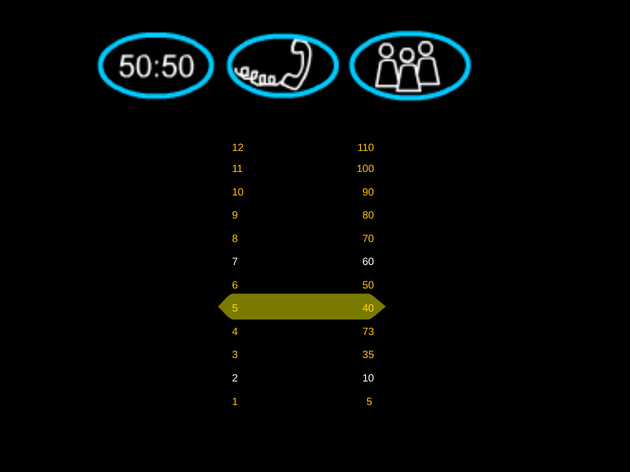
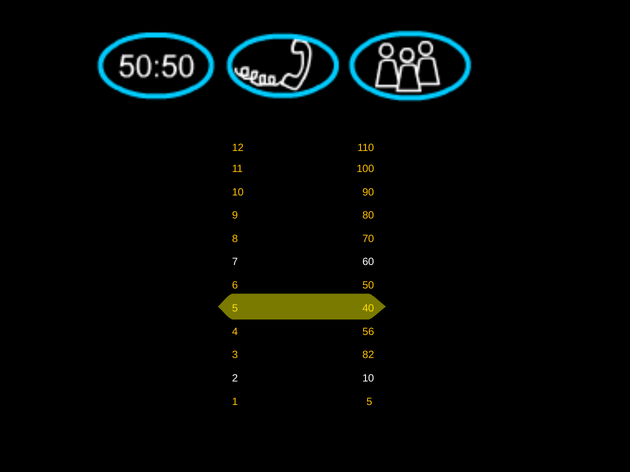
73: 73 -> 56
35: 35 -> 82
